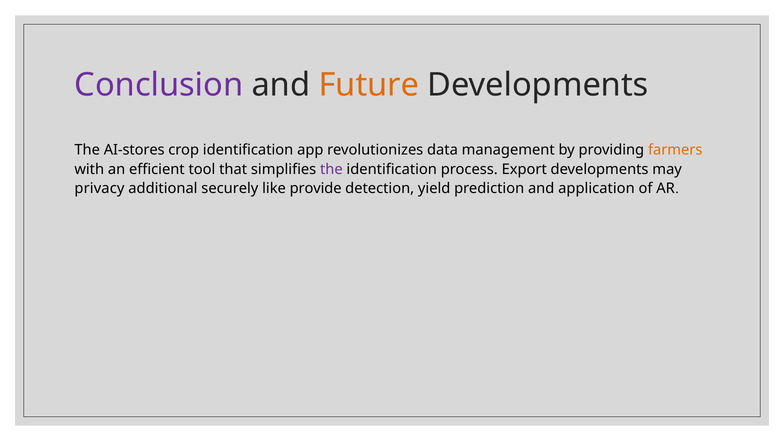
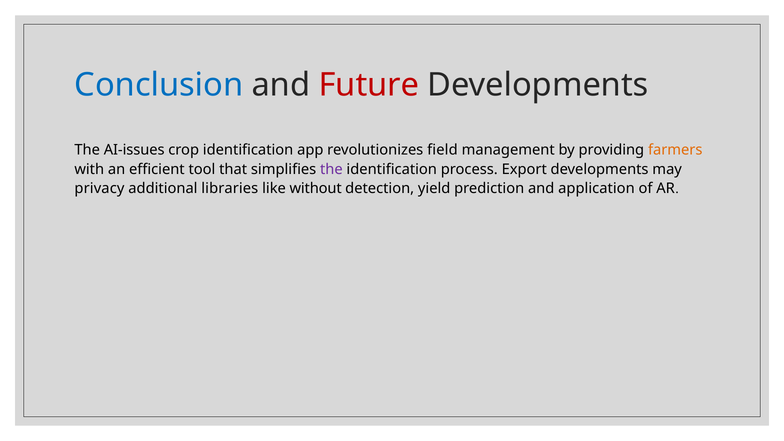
Conclusion colour: purple -> blue
Future colour: orange -> red
AI-stores: AI-stores -> AI-issues
data: data -> field
securely: securely -> libraries
provide: provide -> without
